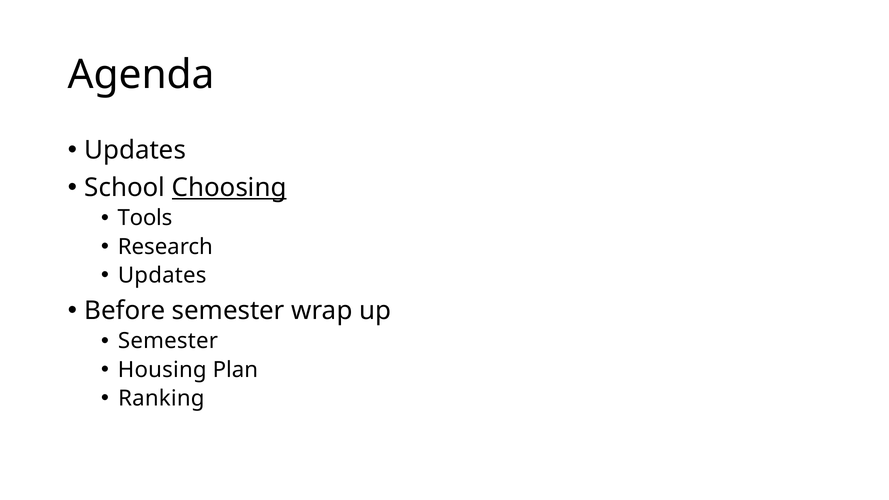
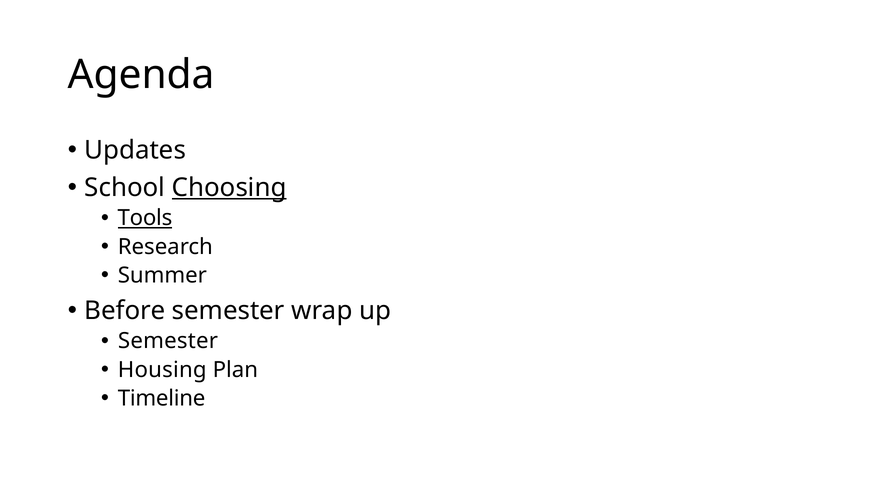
Tools underline: none -> present
Updates at (162, 275): Updates -> Summer
Ranking: Ranking -> Timeline
